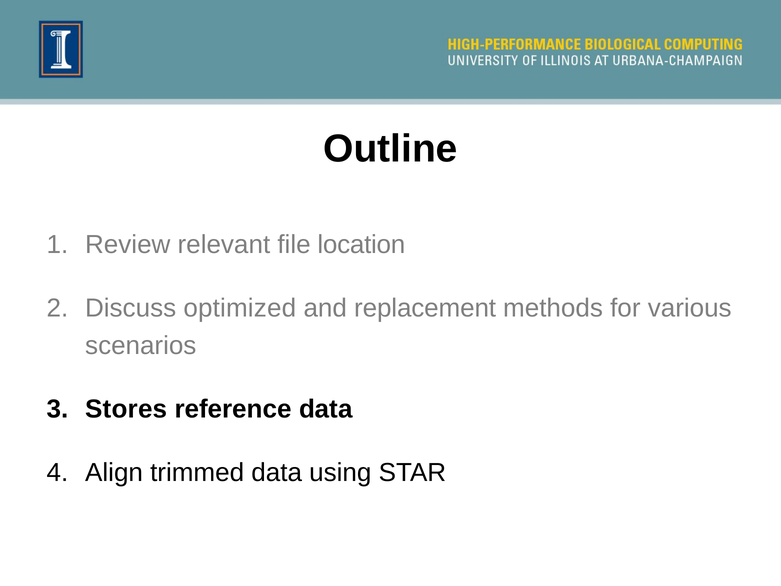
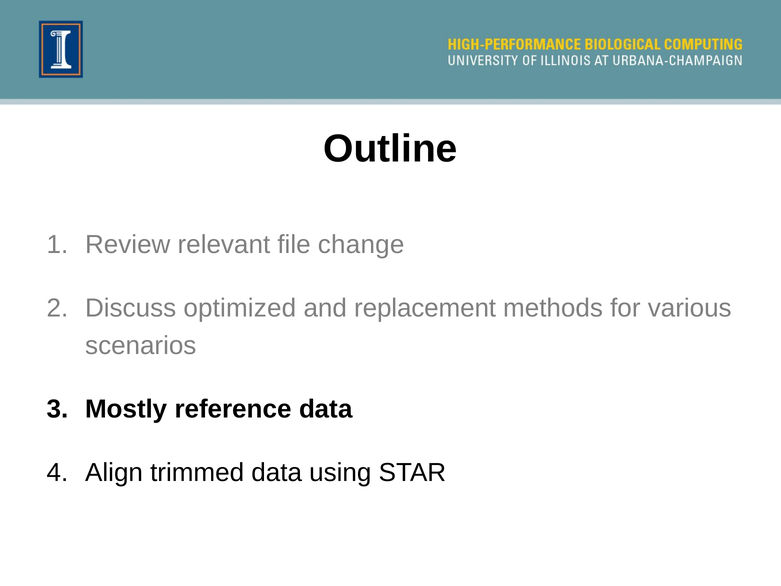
location: location -> change
Stores: Stores -> Mostly
